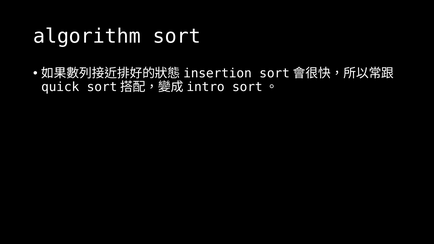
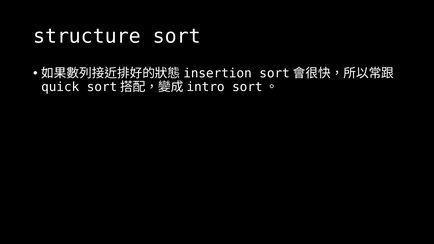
algorithm: algorithm -> structure
